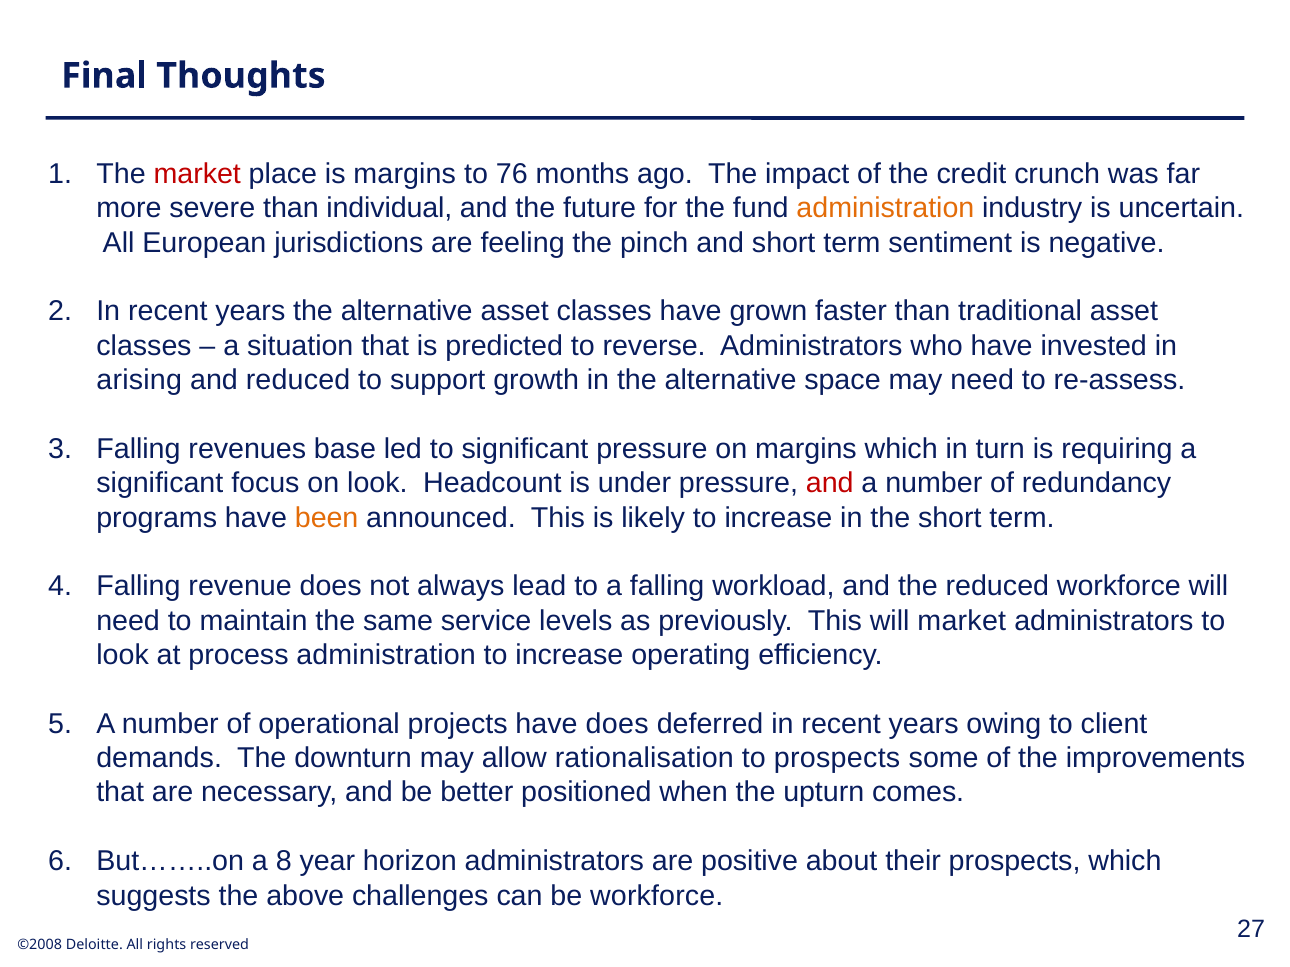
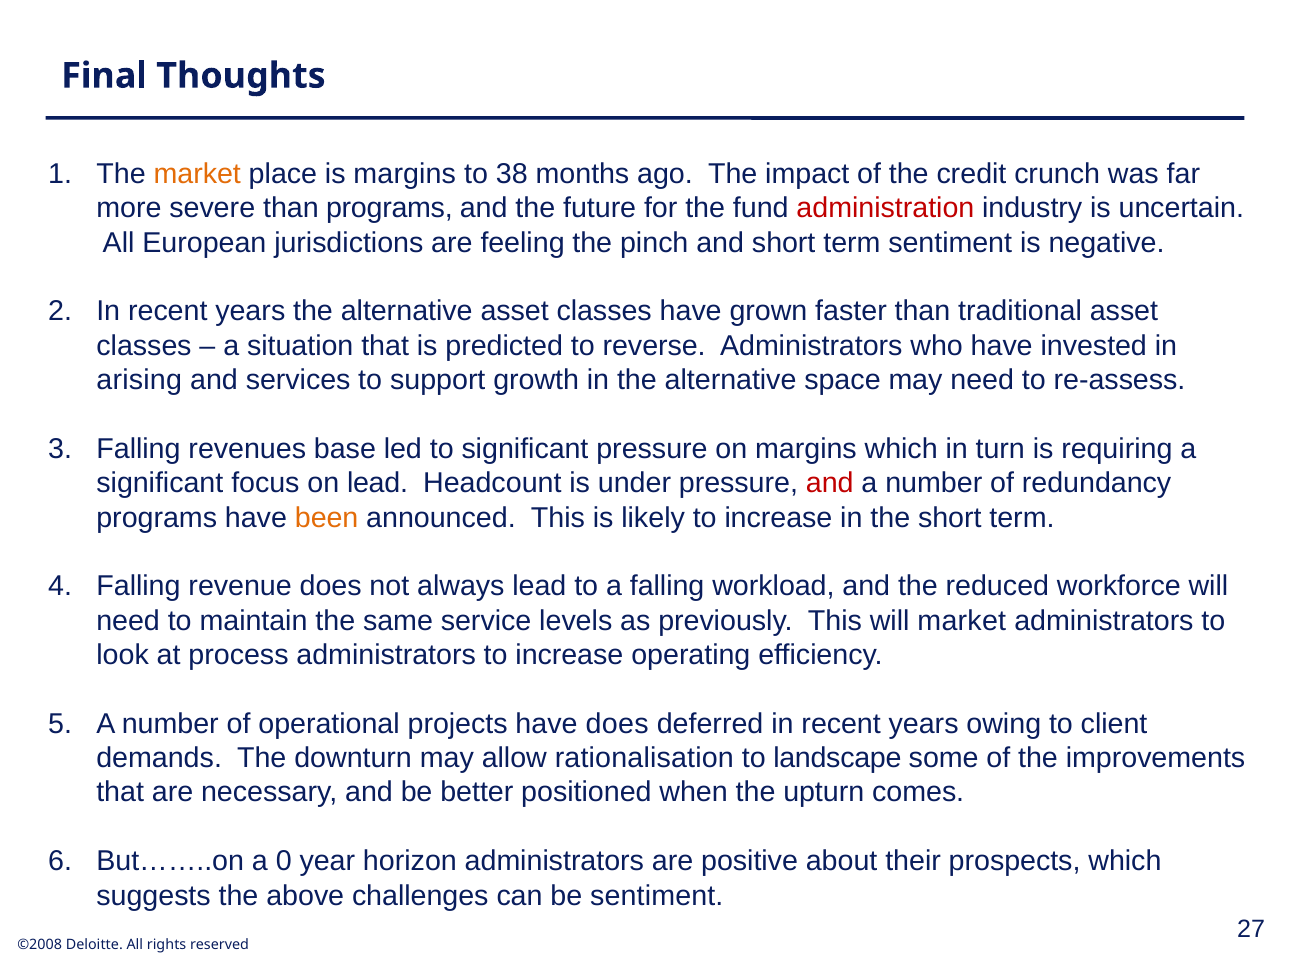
market at (197, 174) colour: red -> orange
76: 76 -> 38
than individual: individual -> programs
administration at (885, 208) colour: orange -> red
and reduced: reduced -> services
on look: look -> lead
process administration: administration -> administrators
to prospects: prospects -> landscape
8: 8 -> 0
be workforce: workforce -> sentiment
